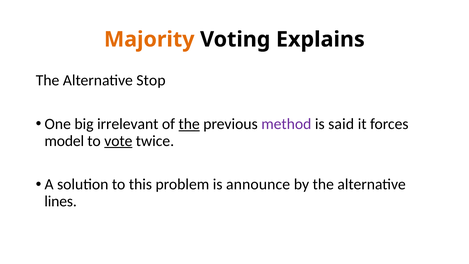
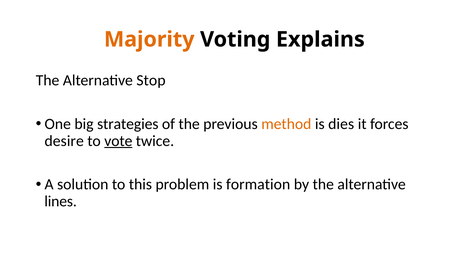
irrelevant: irrelevant -> strategies
the at (189, 124) underline: present -> none
method colour: purple -> orange
said: said -> dies
model: model -> desire
announce: announce -> formation
